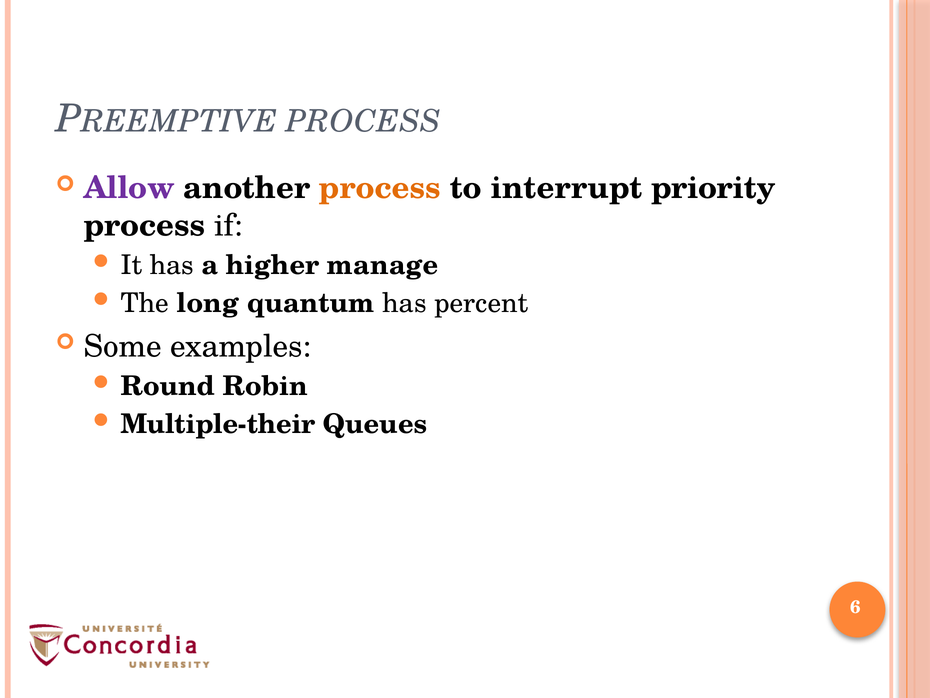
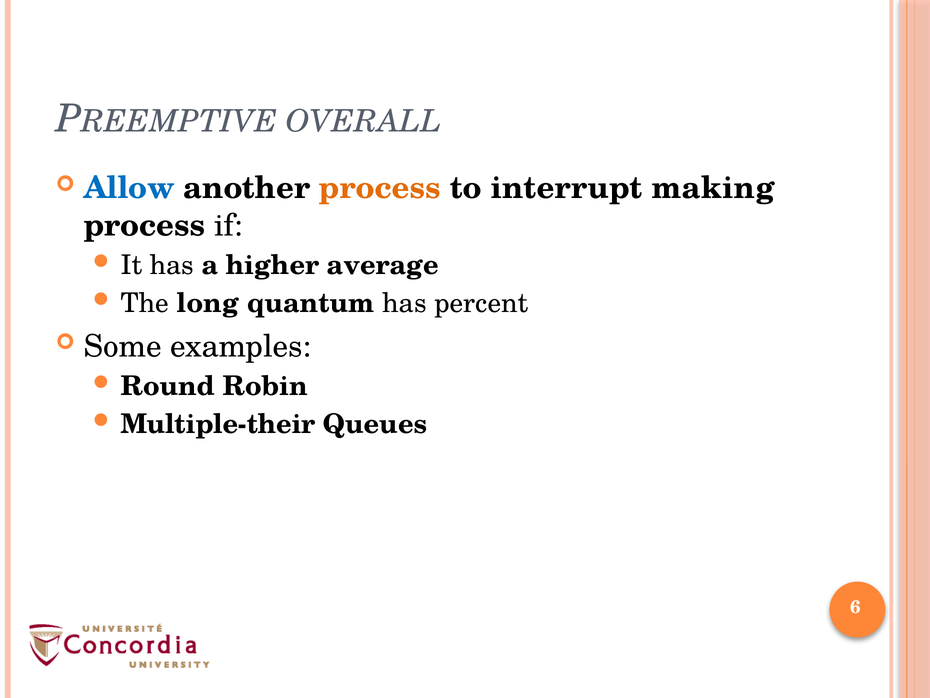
PROCESS at (363, 122): PROCESS -> OVERALL
Allow colour: purple -> blue
priority: priority -> making
manage: manage -> average
